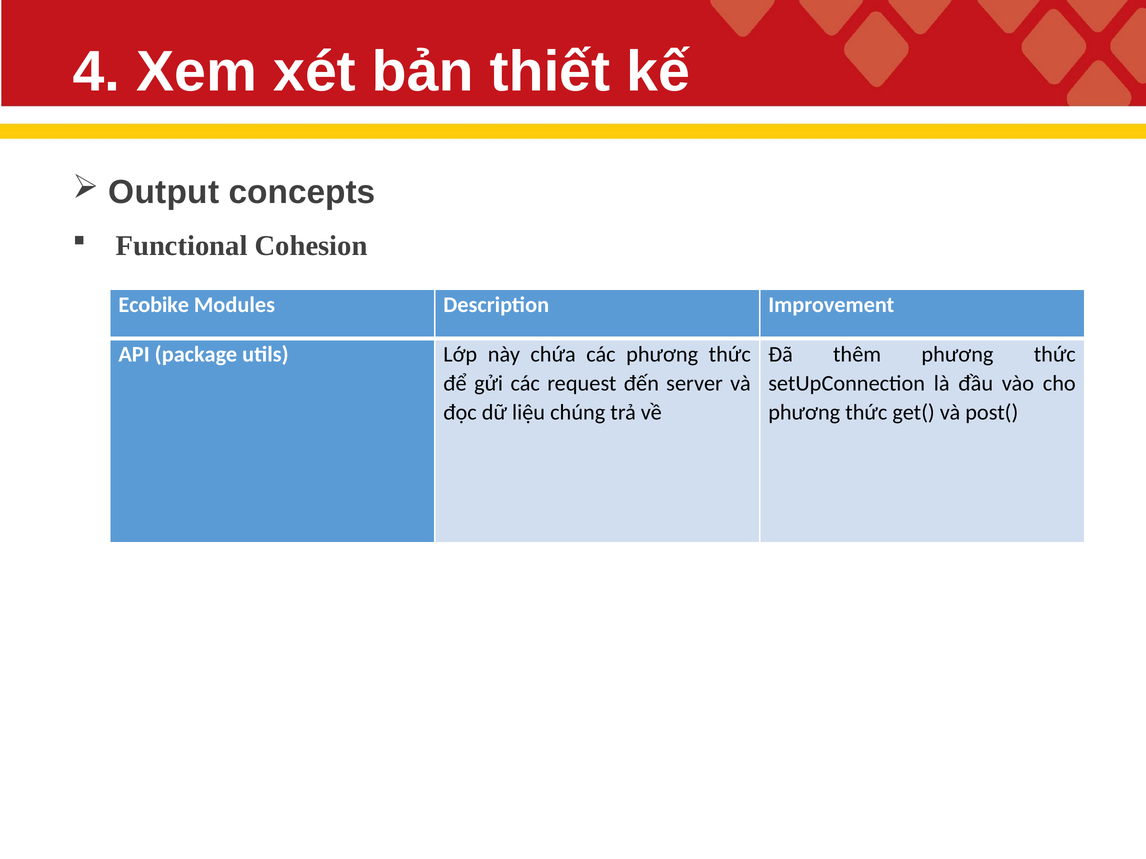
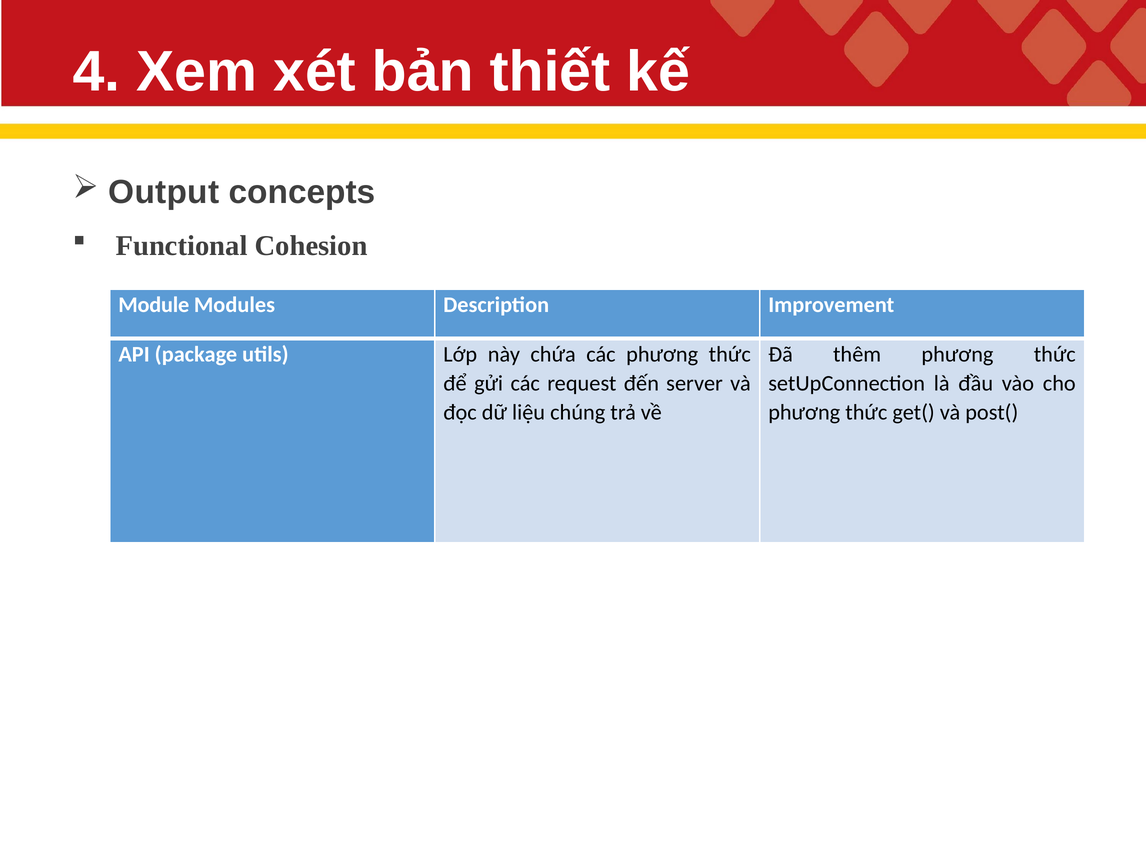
Ecobike: Ecobike -> Module
